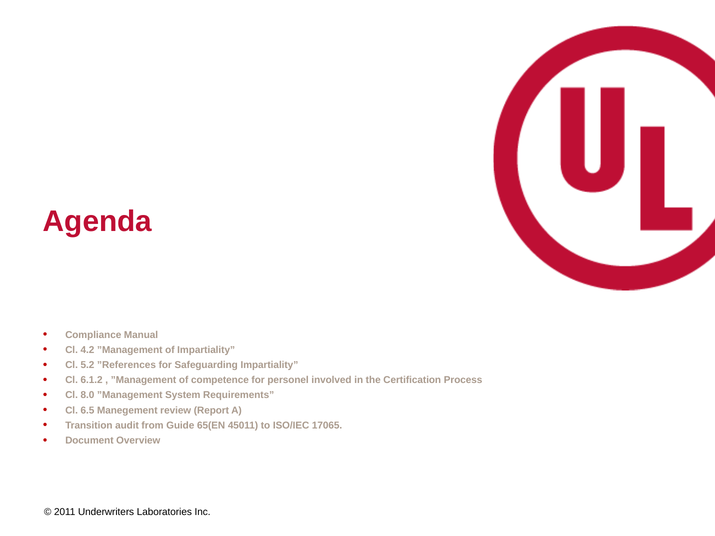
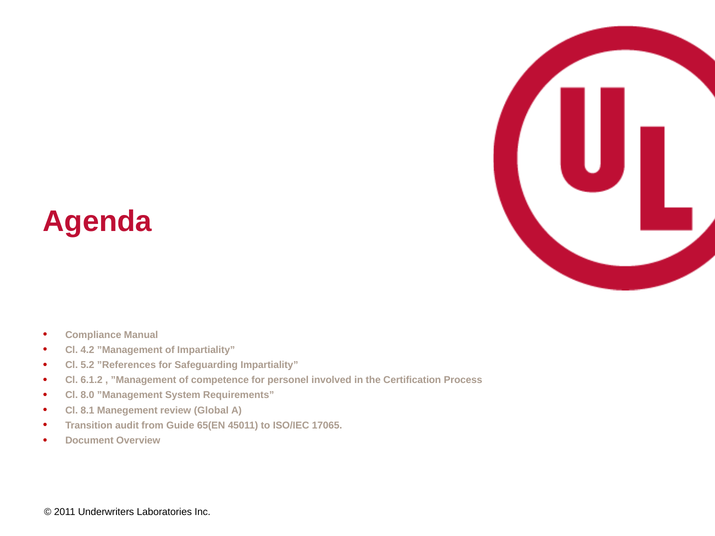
6.5: 6.5 -> 8.1
Report: Report -> Global
